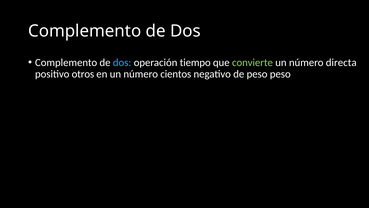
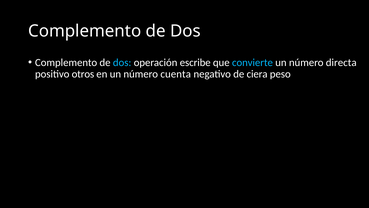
tiempo: tiempo -> escribe
convierte colour: light green -> light blue
cientos: cientos -> cuenta
de peso: peso -> ciera
